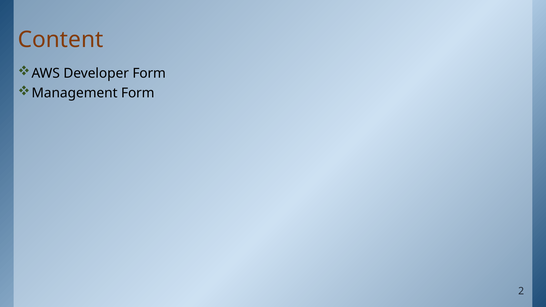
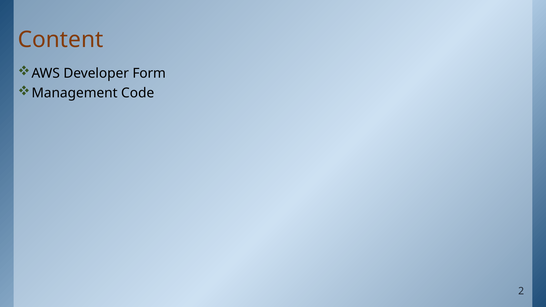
Management Form: Form -> Code
